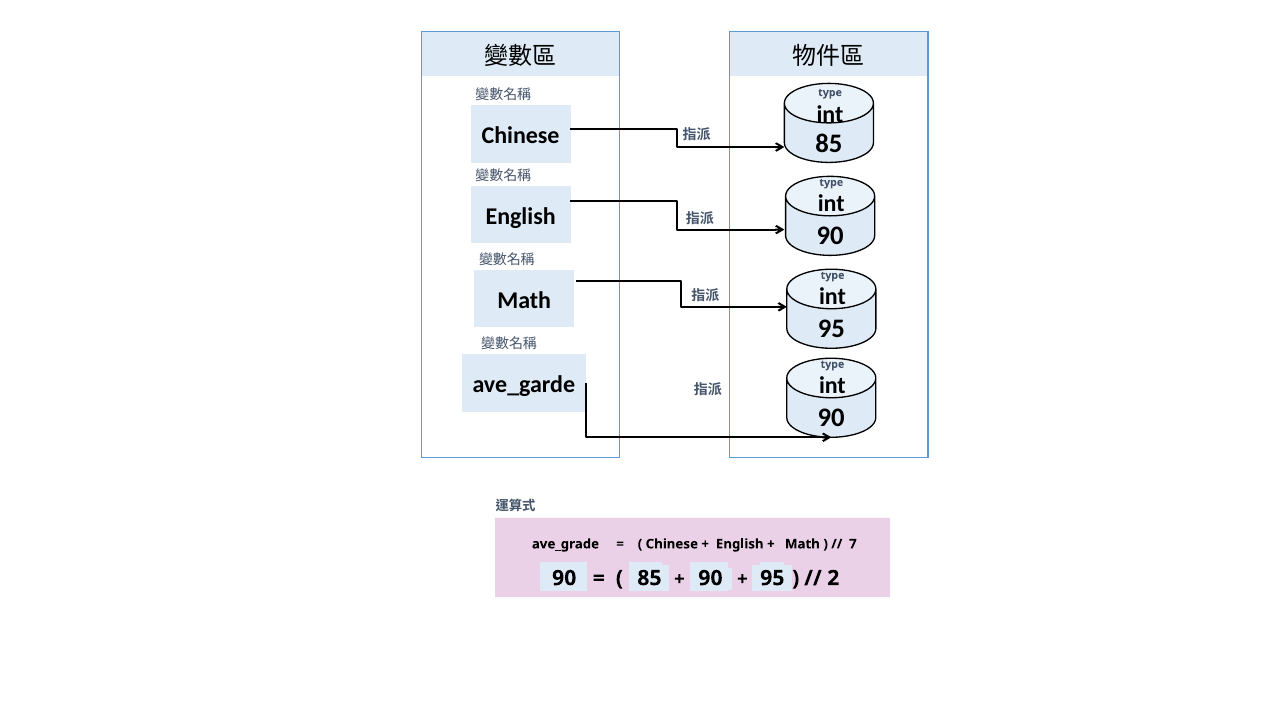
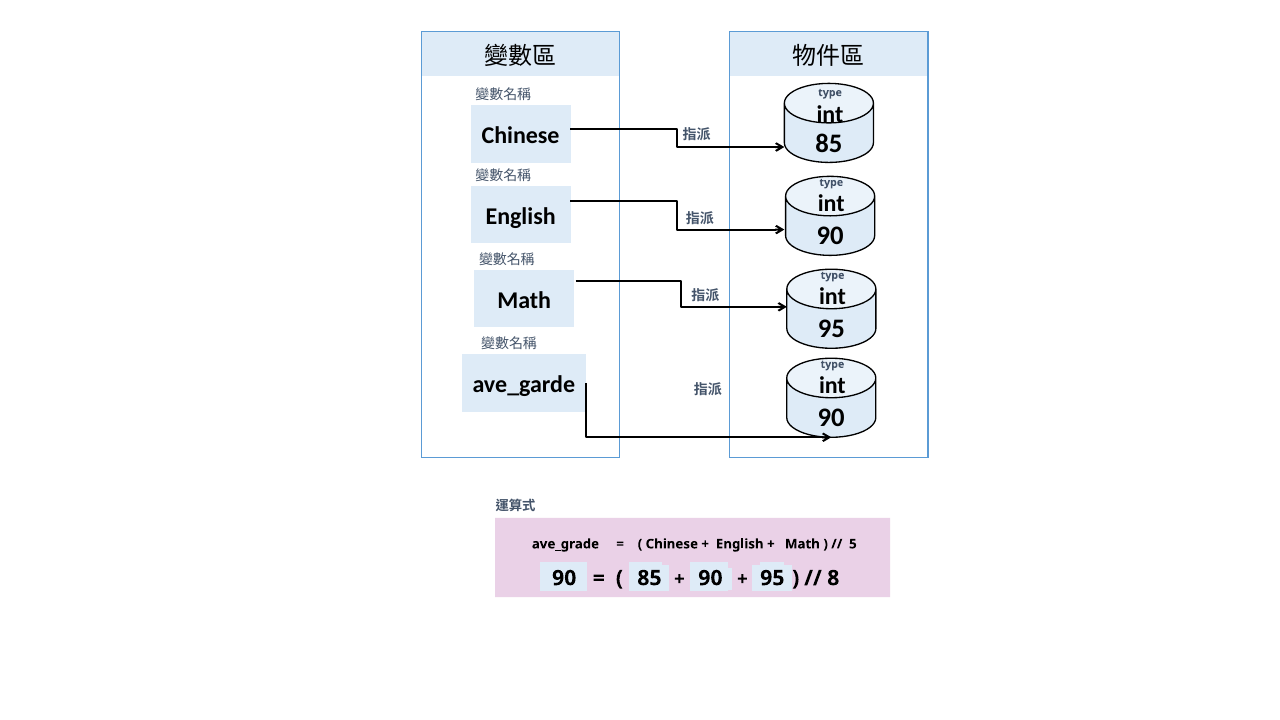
7: 7 -> 5
2: 2 -> 8
